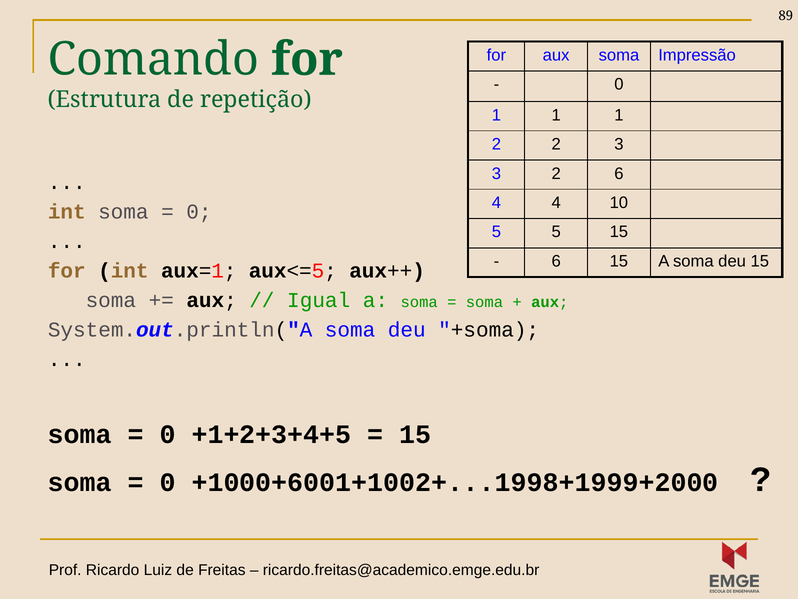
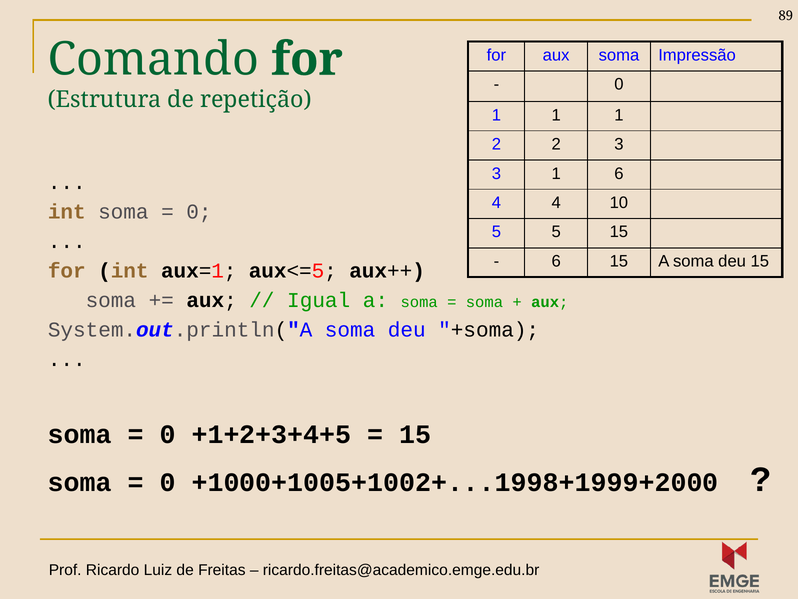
3 2: 2 -> 1
+1000+6001+1002+...1998+1999+2000: +1000+6001+1002+...1998+1999+2000 -> +1000+1005+1002+...1998+1999+2000
